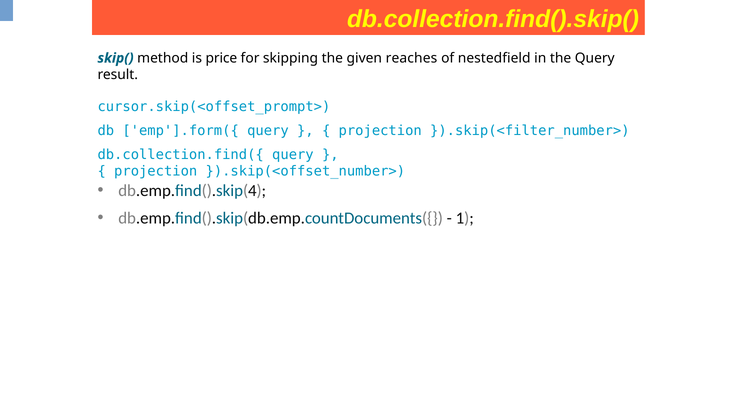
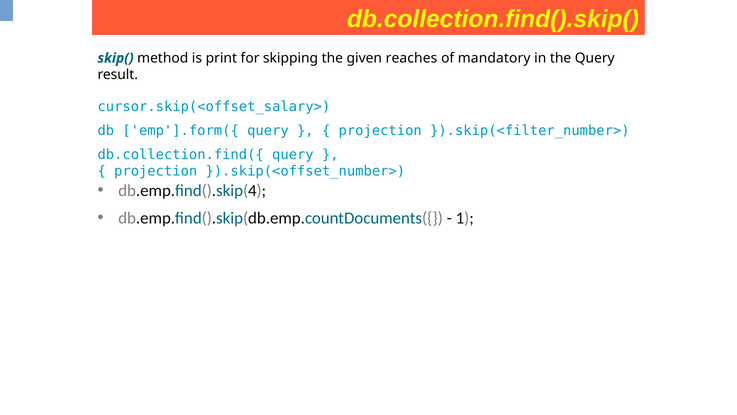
price: price -> print
nestedfield: nestedfield -> mandatory
cursor.skip(<offset_prompt>: cursor.skip(<offset_prompt> -> cursor.skip(<offset_salary>
